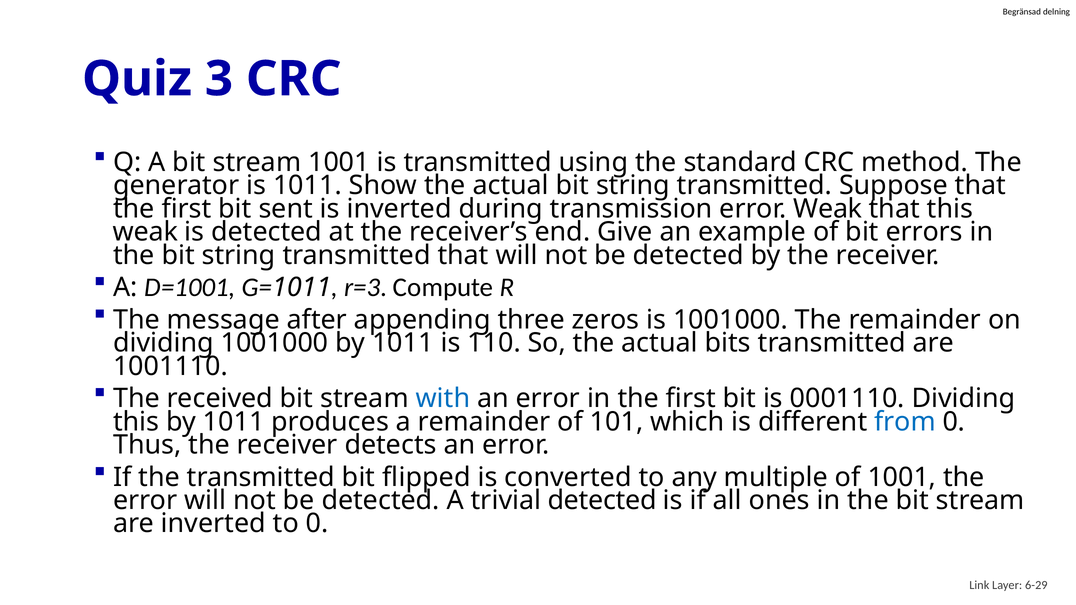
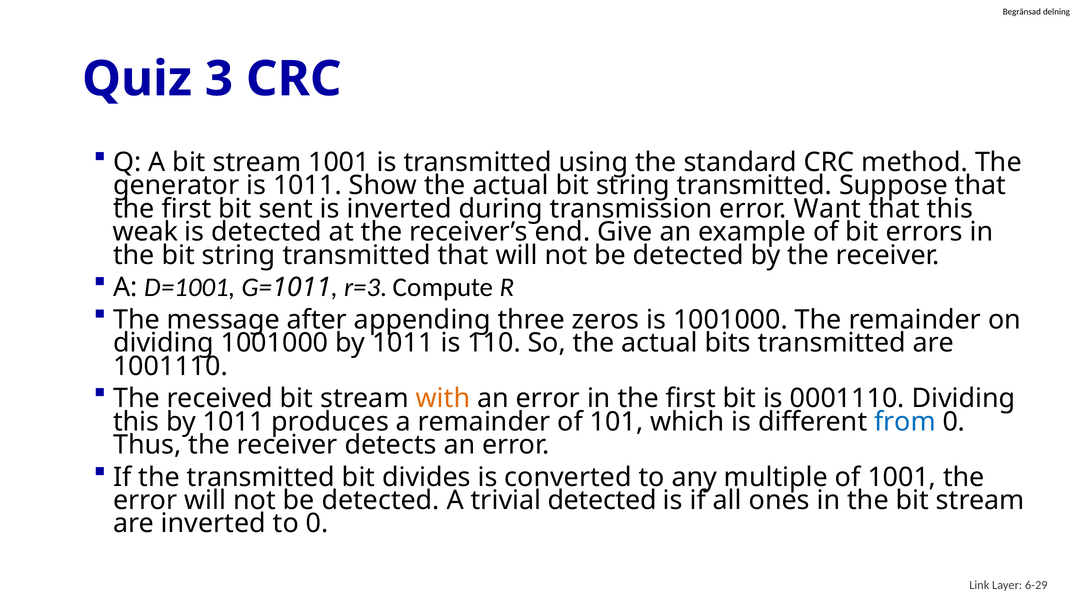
error Weak: Weak -> Want
with colour: blue -> orange
flipped: flipped -> divides
